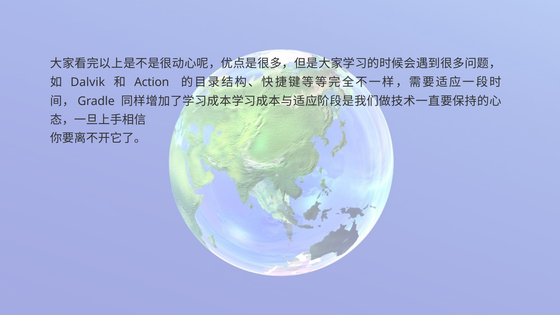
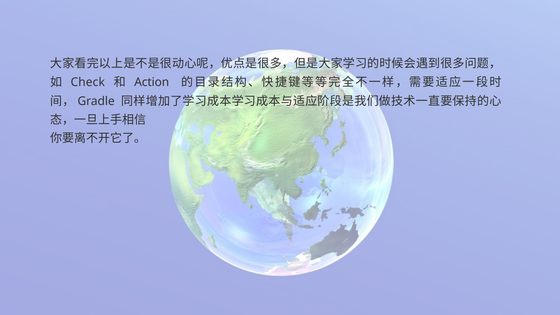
Dalvik: Dalvik -> Check
